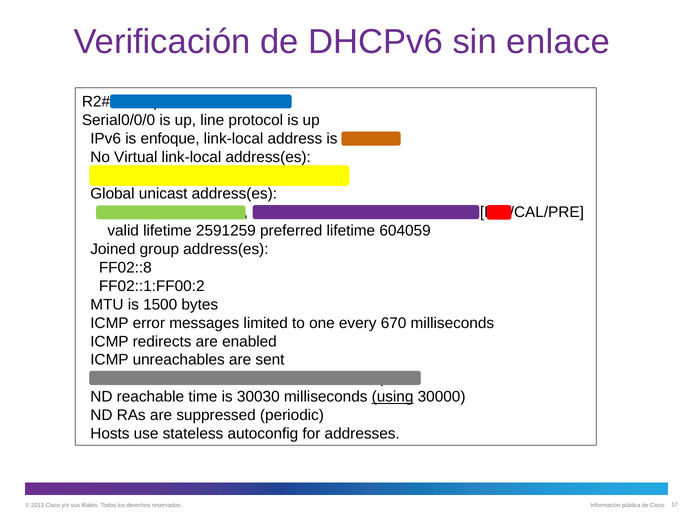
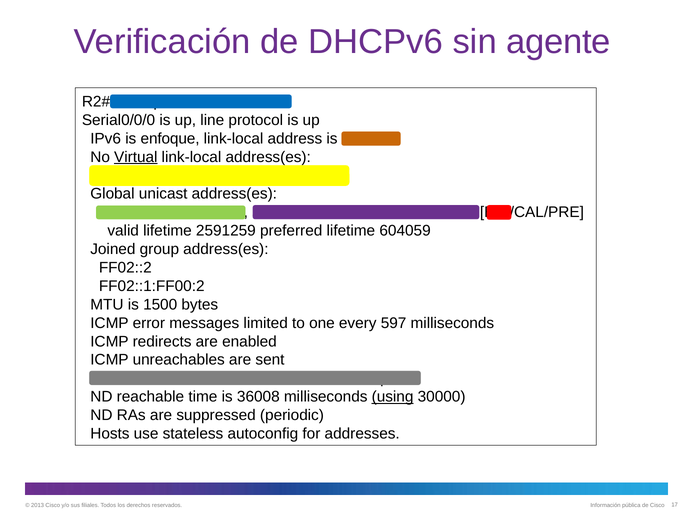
enlace: enlace -> agente
Virtual underline: none -> present
FF02::8: FF02::8 -> FF02::2
670: 670 -> 597
30030: 30030 -> 36008
